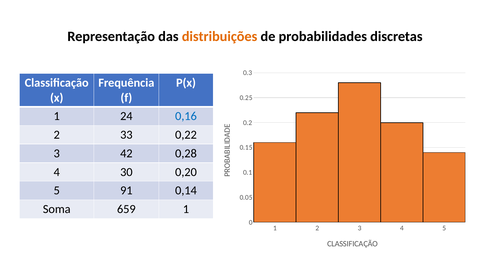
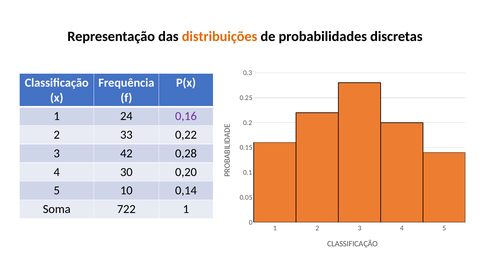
0,16 colour: blue -> purple
91: 91 -> 10
659: 659 -> 722
